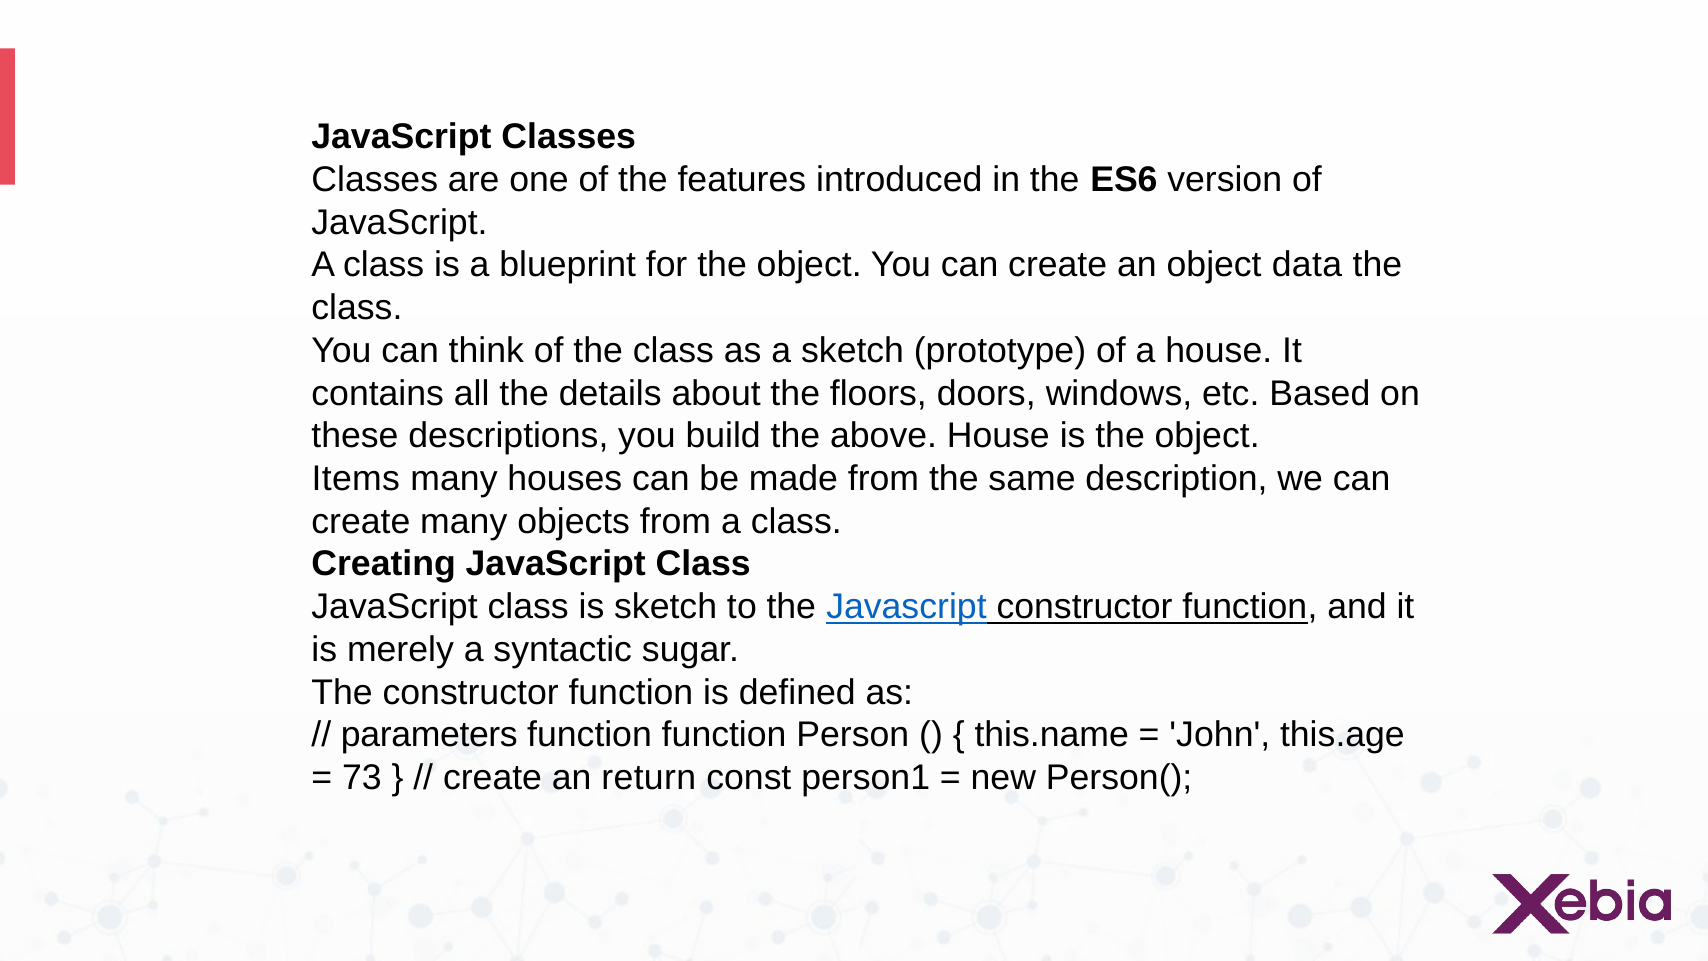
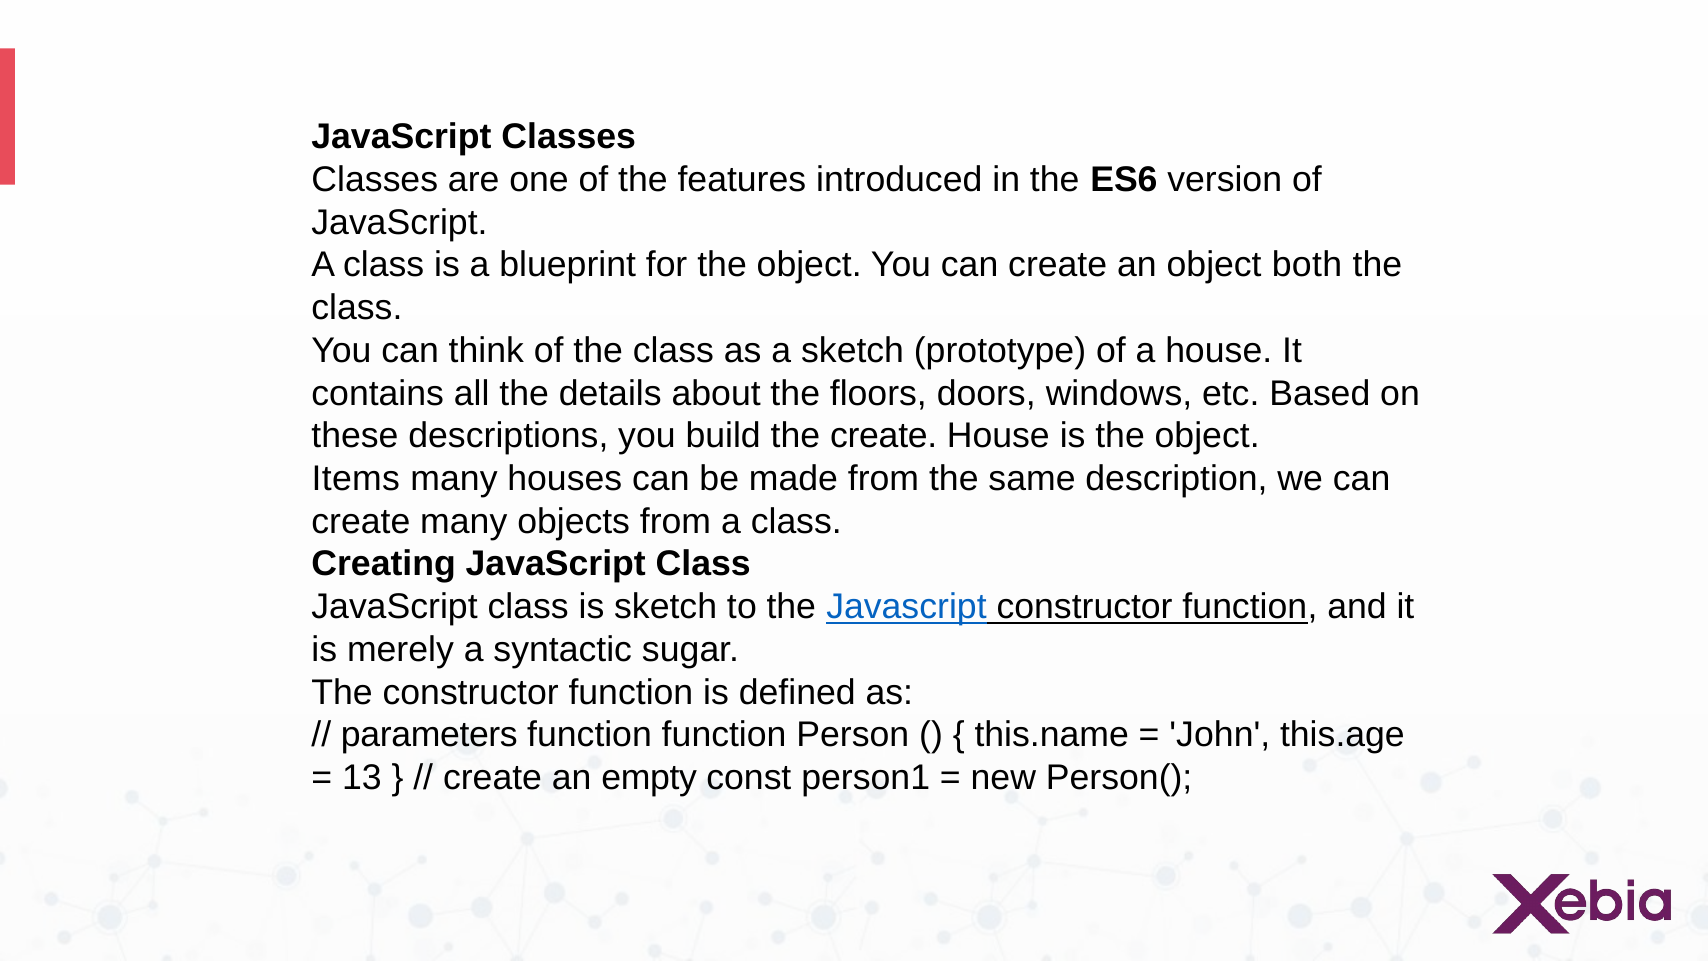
data: data -> both
the above: above -> create
73: 73 -> 13
return: return -> empty
